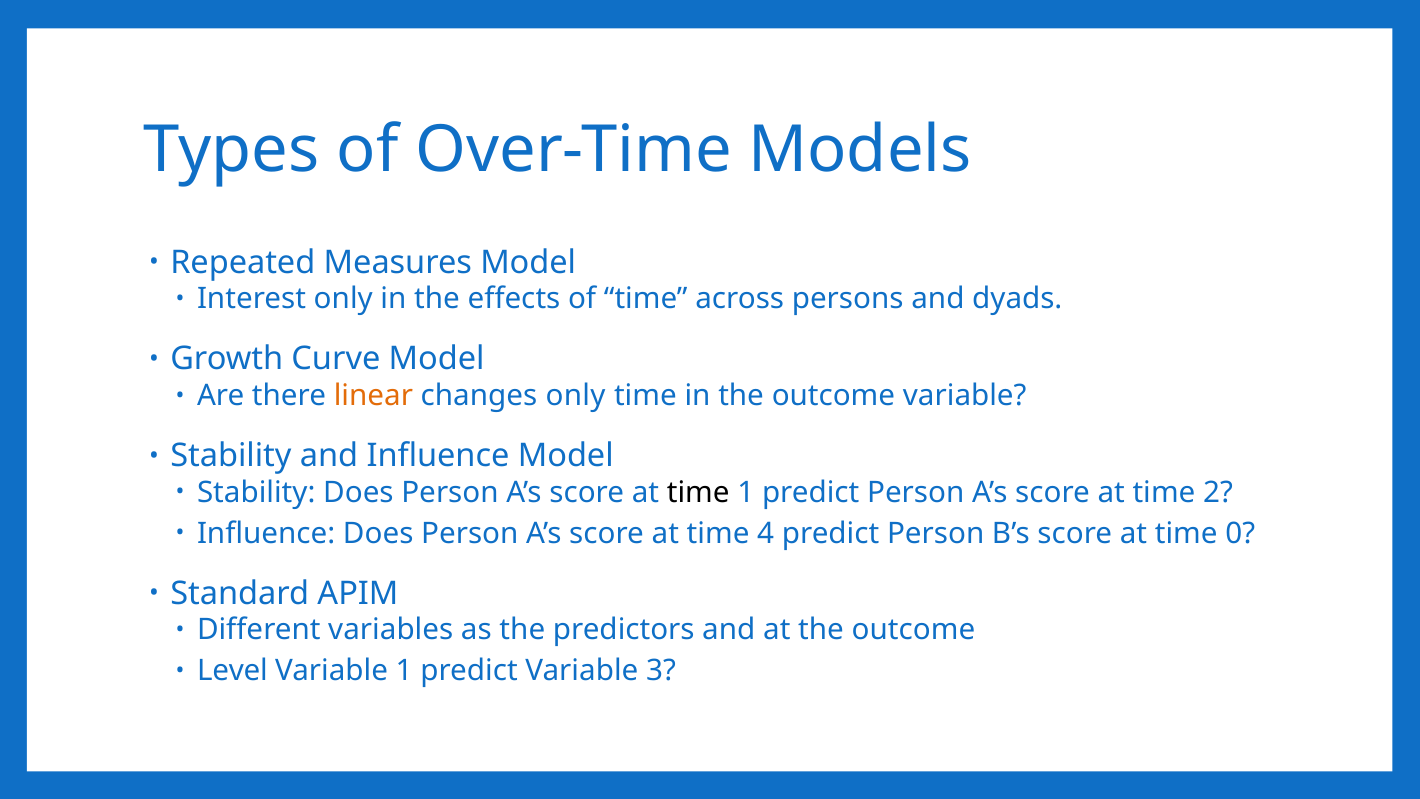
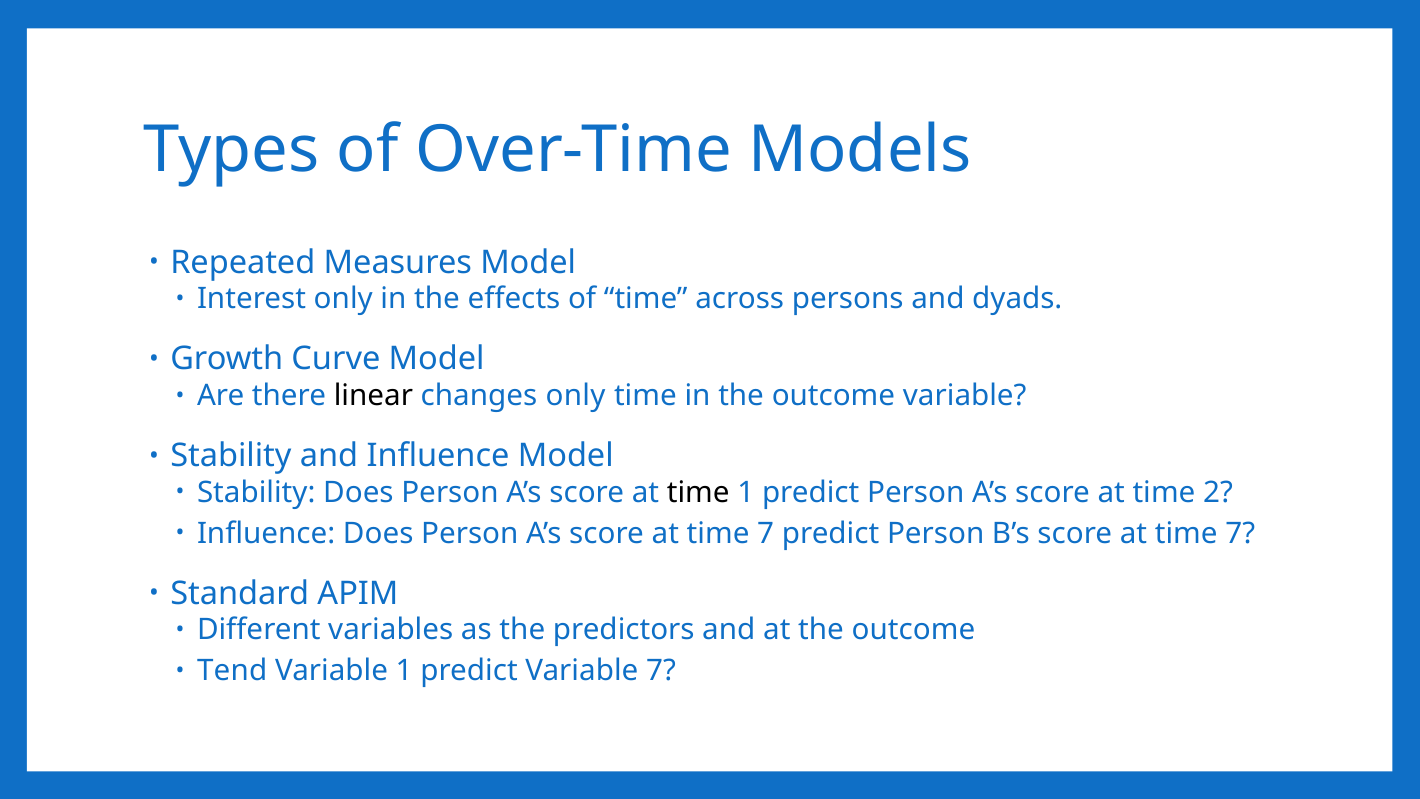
linear colour: orange -> black
4 at (766, 533): 4 -> 7
0 at (1240, 533): 0 -> 7
Level: Level -> Tend
Variable 3: 3 -> 7
